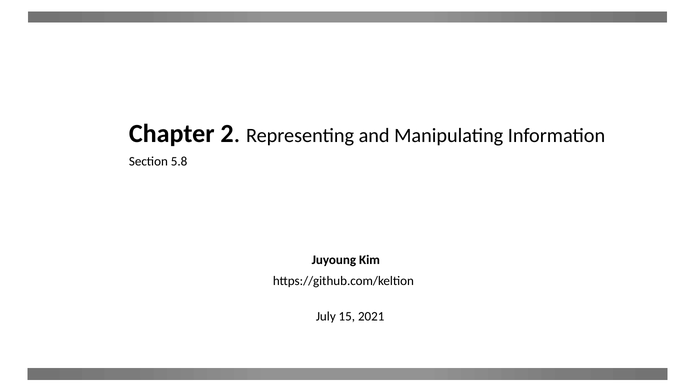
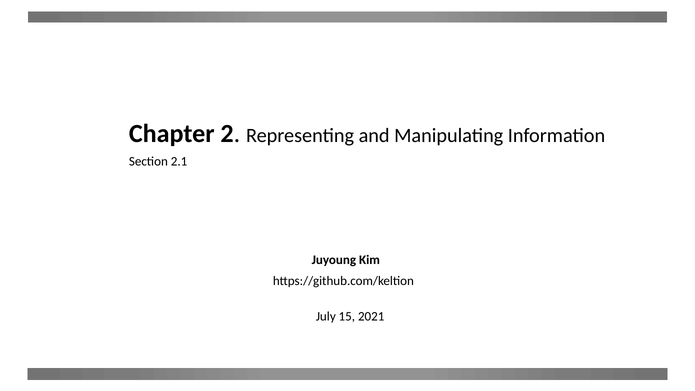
5.8: 5.8 -> 2.1
